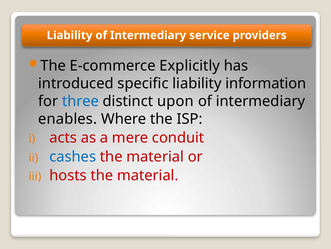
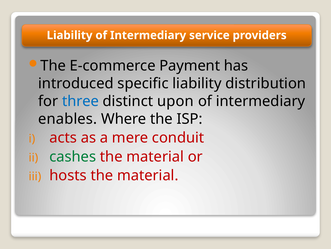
Explicitly: Explicitly -> Payment
information: information -> distribution
cashes colour: blue -> green
